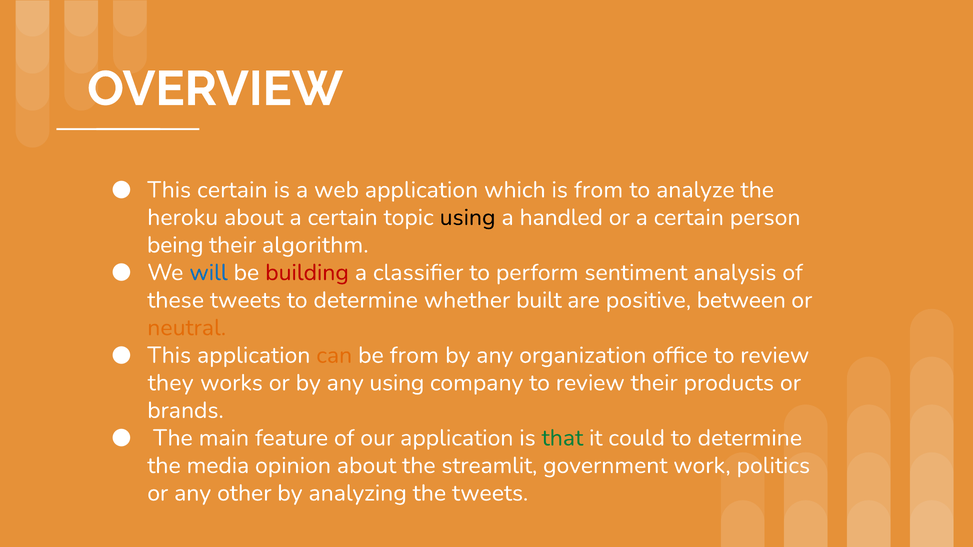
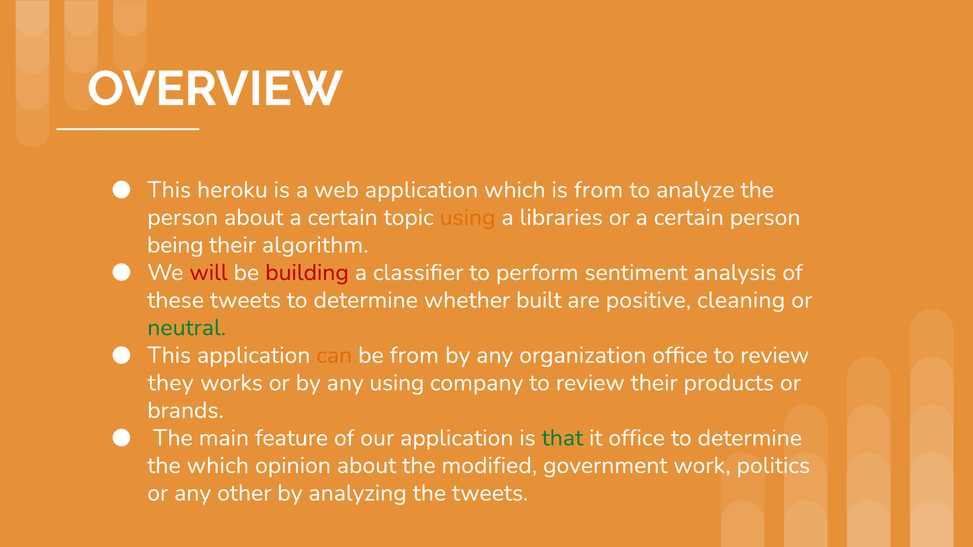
This certain: certain -> heroku
heroku at (183, 217): heroku -> person
using at (468, 217) colour: black -> orange
handled: handled -> libraries
will colour: blue -> red
between: between -> cleaning
neutral colour: orange -> green
it could: could -> office
the media: media -> which
streamlit: streamlit -> modified
